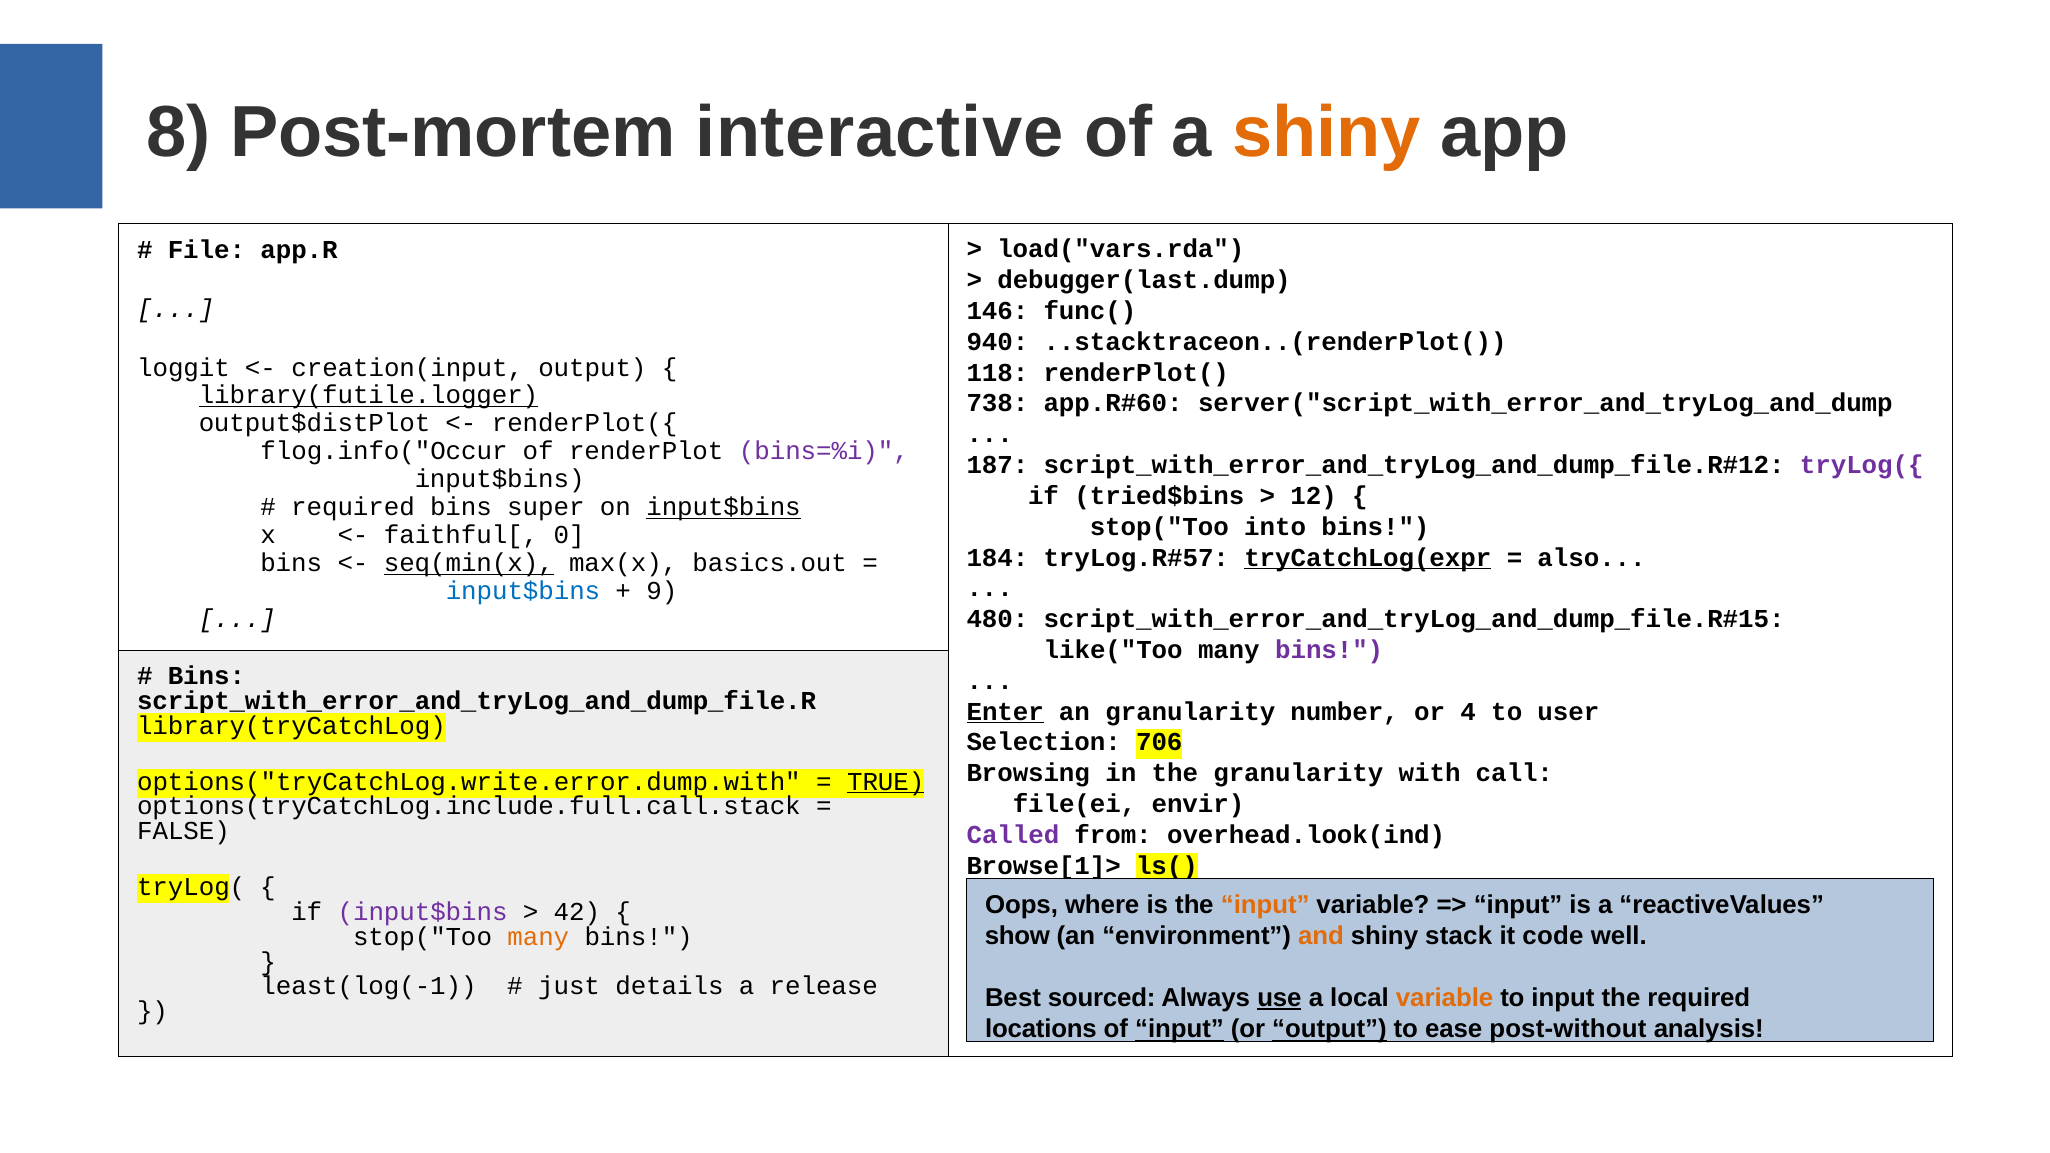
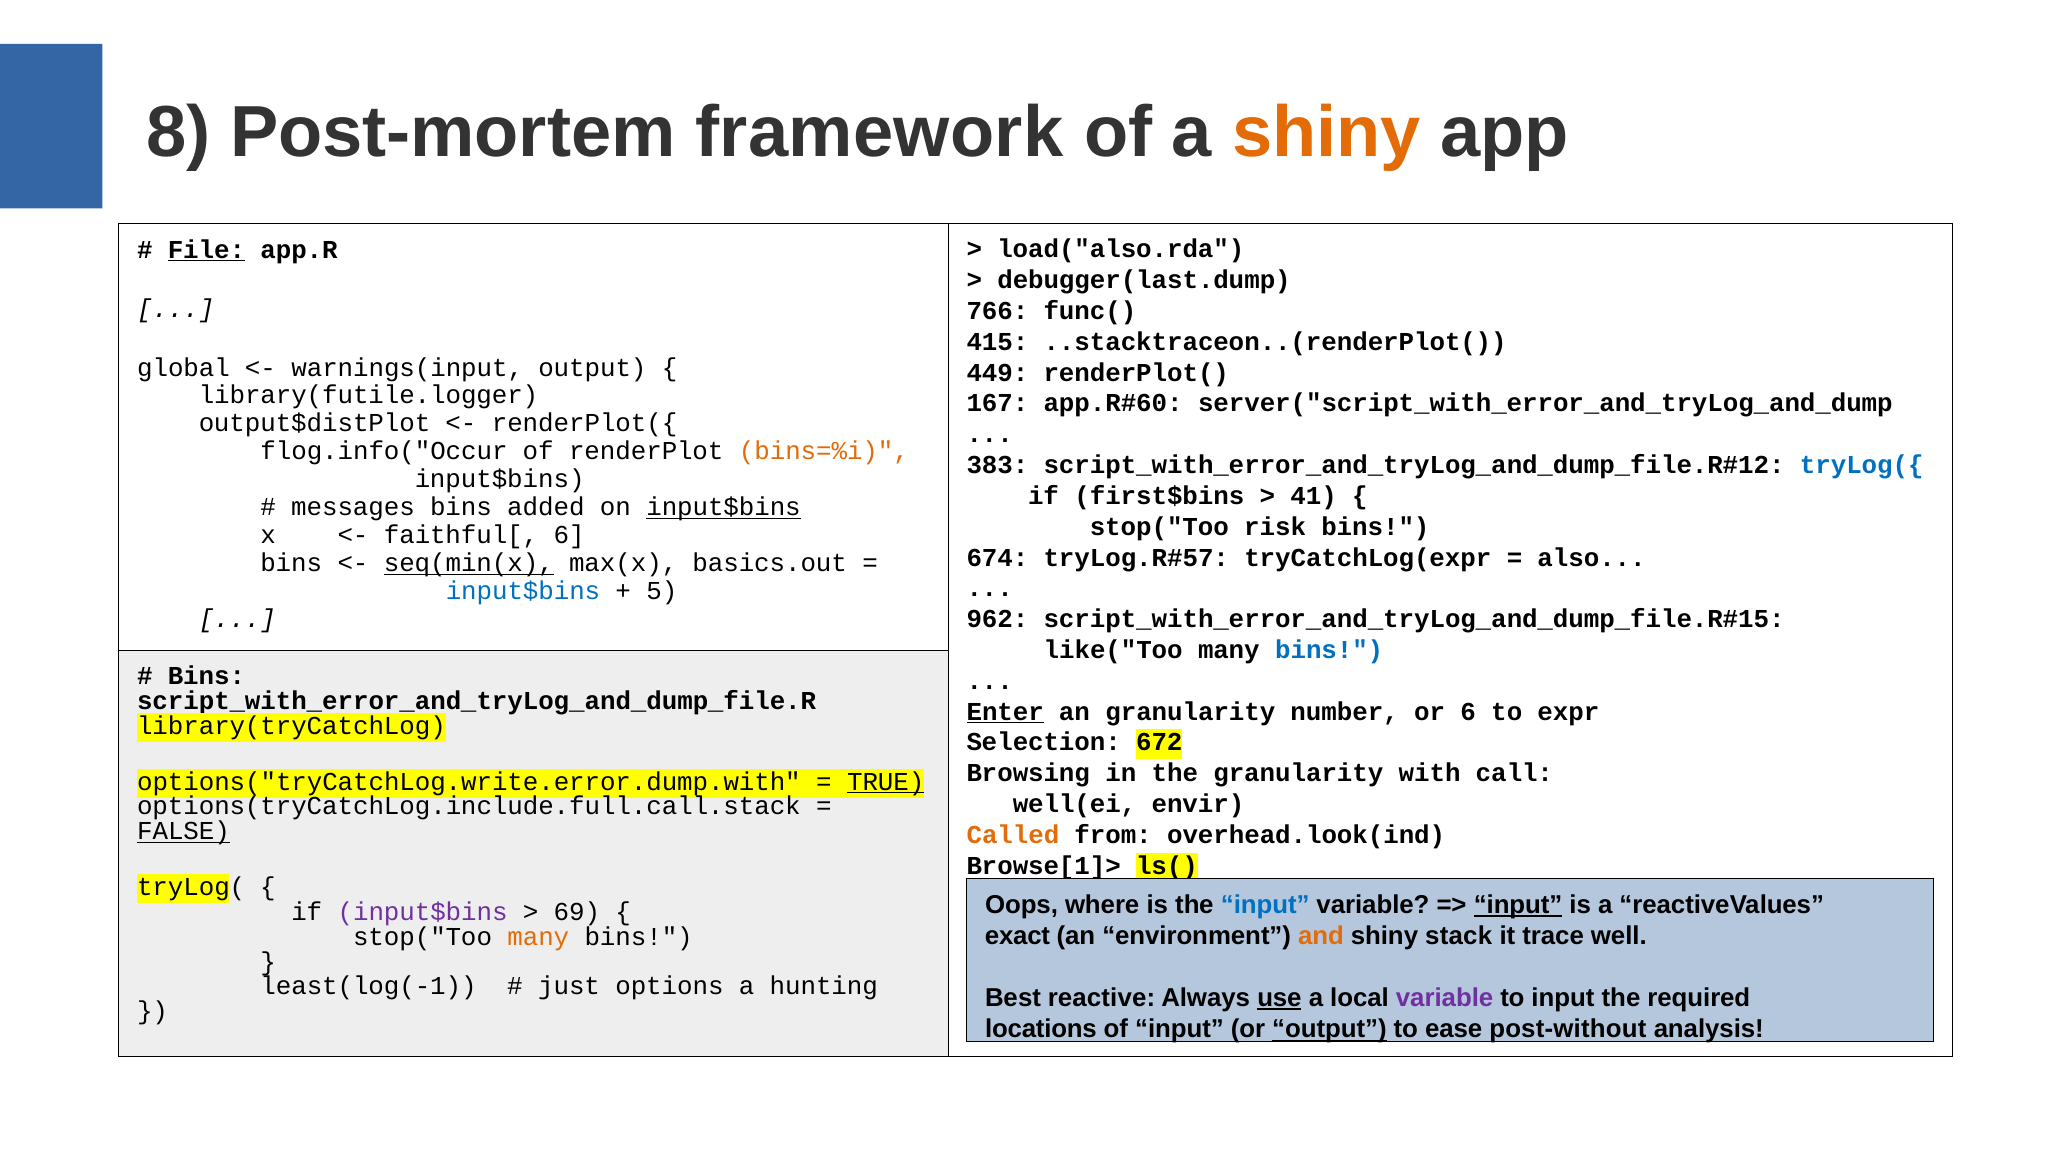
interactive: interactive -> framework
File underline: none -> present
load("vars.rda: load("vars.rda -> load("also.rda
146: 146 -> 766
940: 940 -> 415
loggit: loggit -> global
creation(input: creation(input -> warnings(input
118: 118 -> 449
library(futile.logger underline: present -> none
738: 738 -> 167
bins=%i colour: purple -> orange
187: 187 -> 383
tryLog({ colour: purple -> blue
tried$bins: tried$bins -> first$bins
12: 12 -> 41
required at (353, 507): required -> messages
super: super -> added
into: into -> risk
faithful[ 0: 0 -> 6
184: 184 -> 674
tryCatchLog(expr underline: present -> none
9: 9 -> 5
480: 480 -> 962
bins at (1329, 650) colour: purple -> blue
or 4: 4 -> 6
user: user -> expr
706: 706 -> 672
file(ei: file(ei -> well(ei
FALSE underline: none -> present
Called colour: purple -> orange
input at (1265, 905) colour: orange -> blue
input at (1518, 905) underline: none -> present
42: 42 -> 69
show: show -> exact
code: code -> trace
details: details -> options
release: release -> hunting
sourced: sourced -> reactive
variable at (1445, 998) colour: orange -> purple
input at (1179, 1029) underline: present -> none
